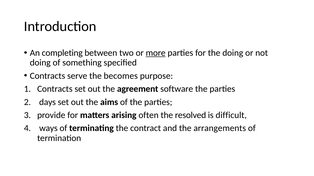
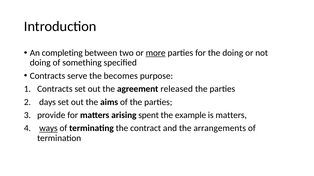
software: software -> released
often: often -> spent
resolved: resolved -> example
is difficult: difficult -> matters
ways underline: none -> present
